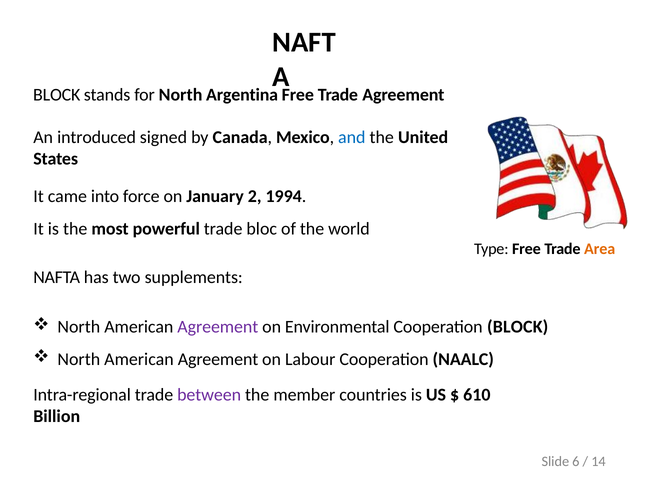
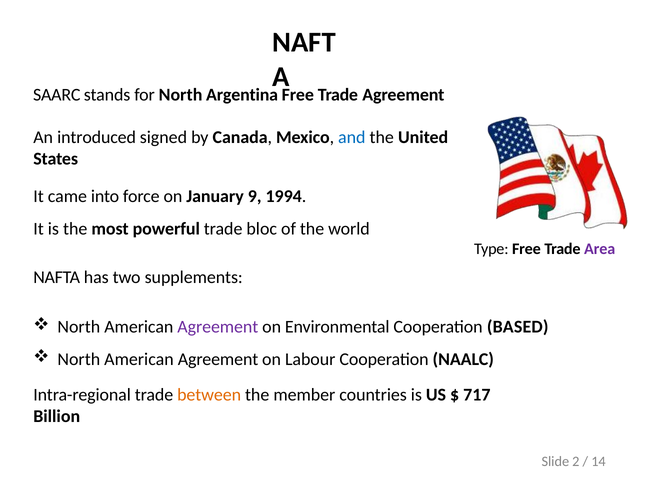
BLOCK at (57, 95): BLOCK -> SAARC
2: 2 -> 9
Area colour: orange -> purple
Cooperation BLOCK: BLOCK -> BASED
between colour: purple -> orange
610: 610 -> 717
6: 6 -> 2
